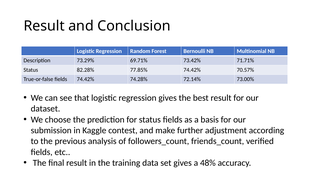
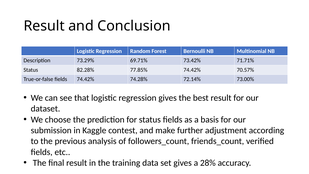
48%: 48% -> 28%
